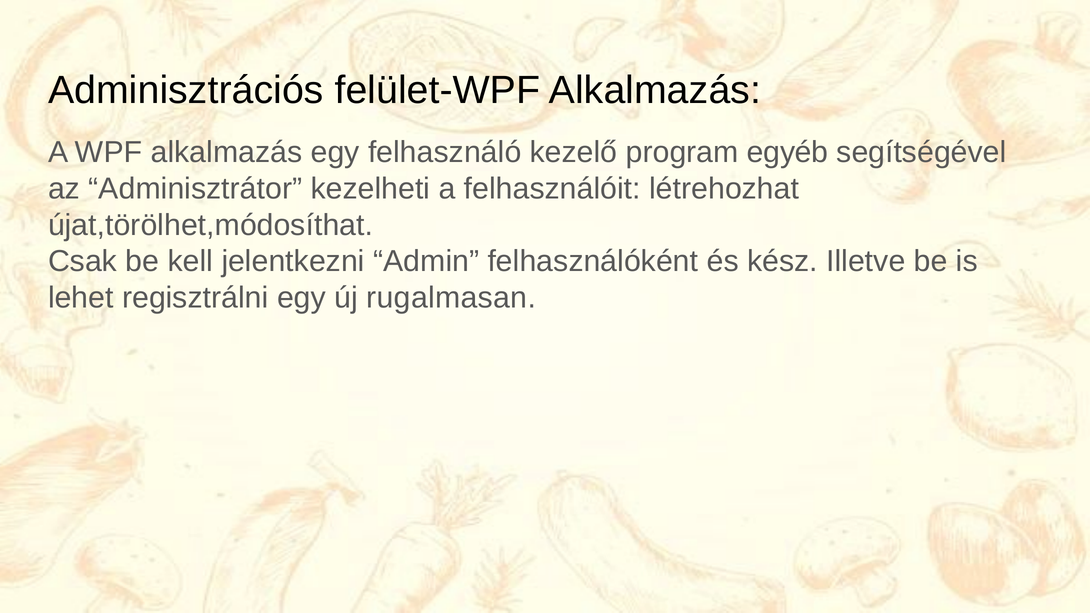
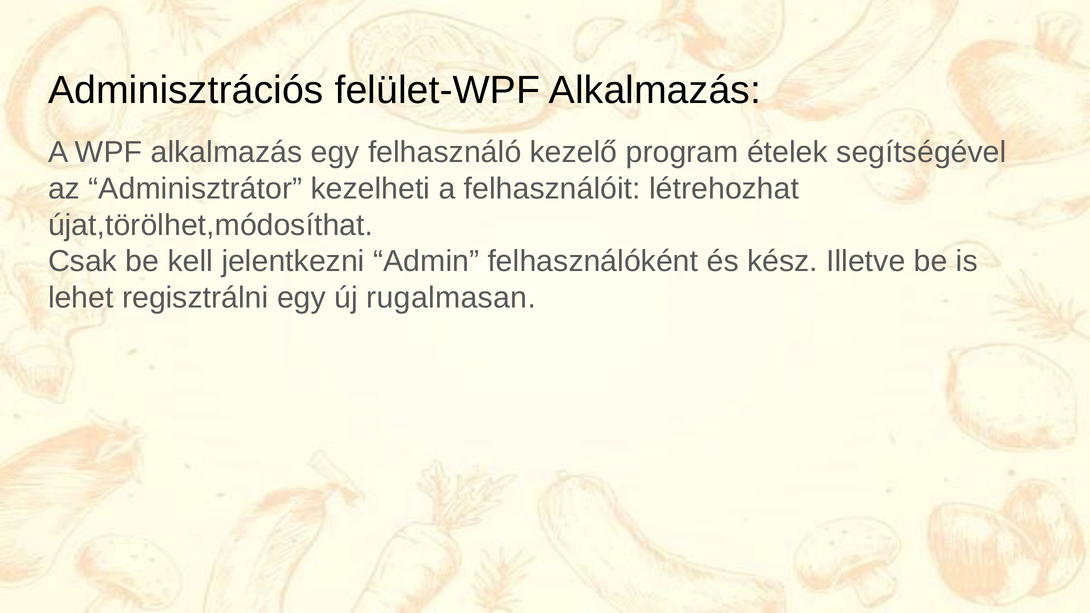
egyéb: egyéb -> ételek
